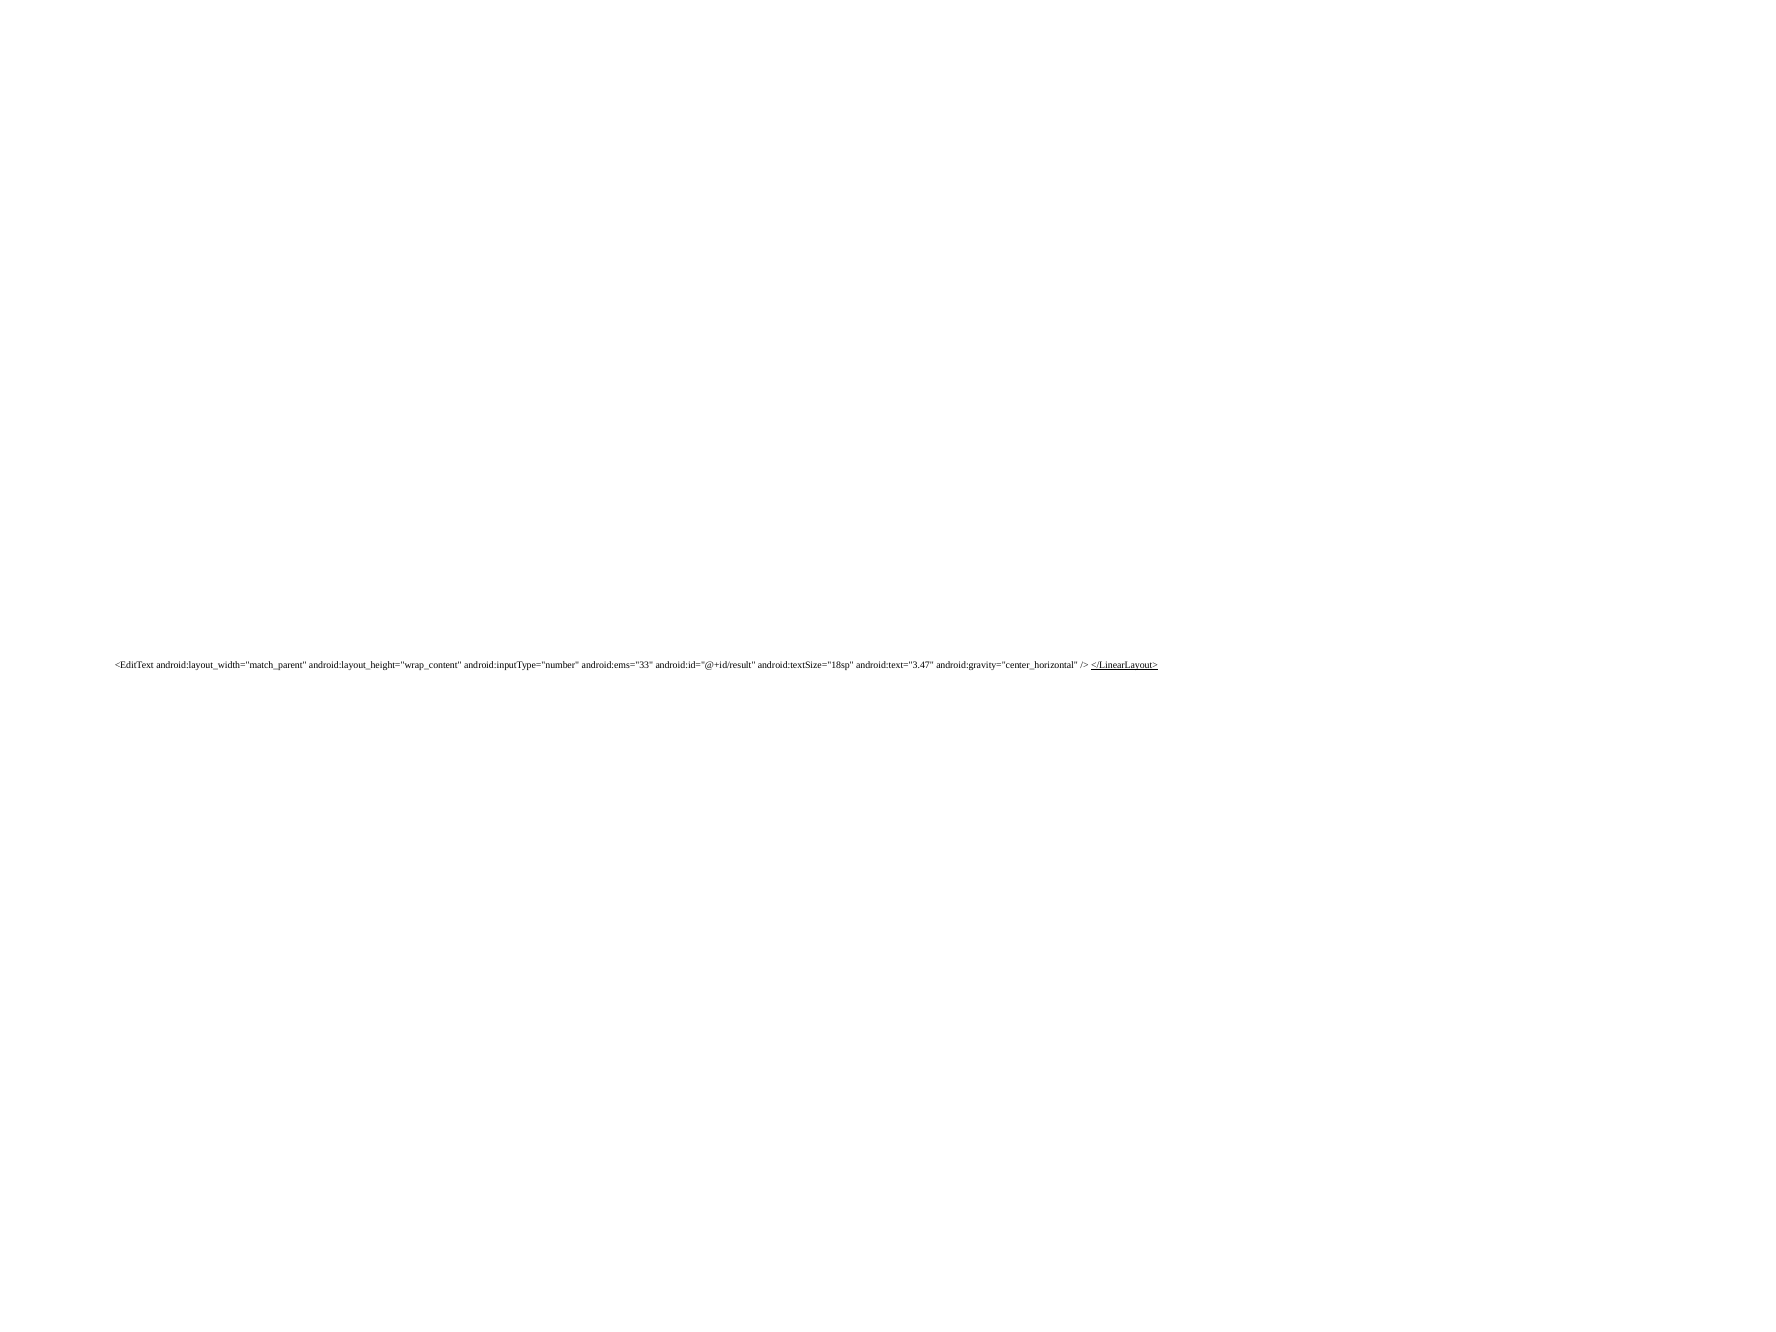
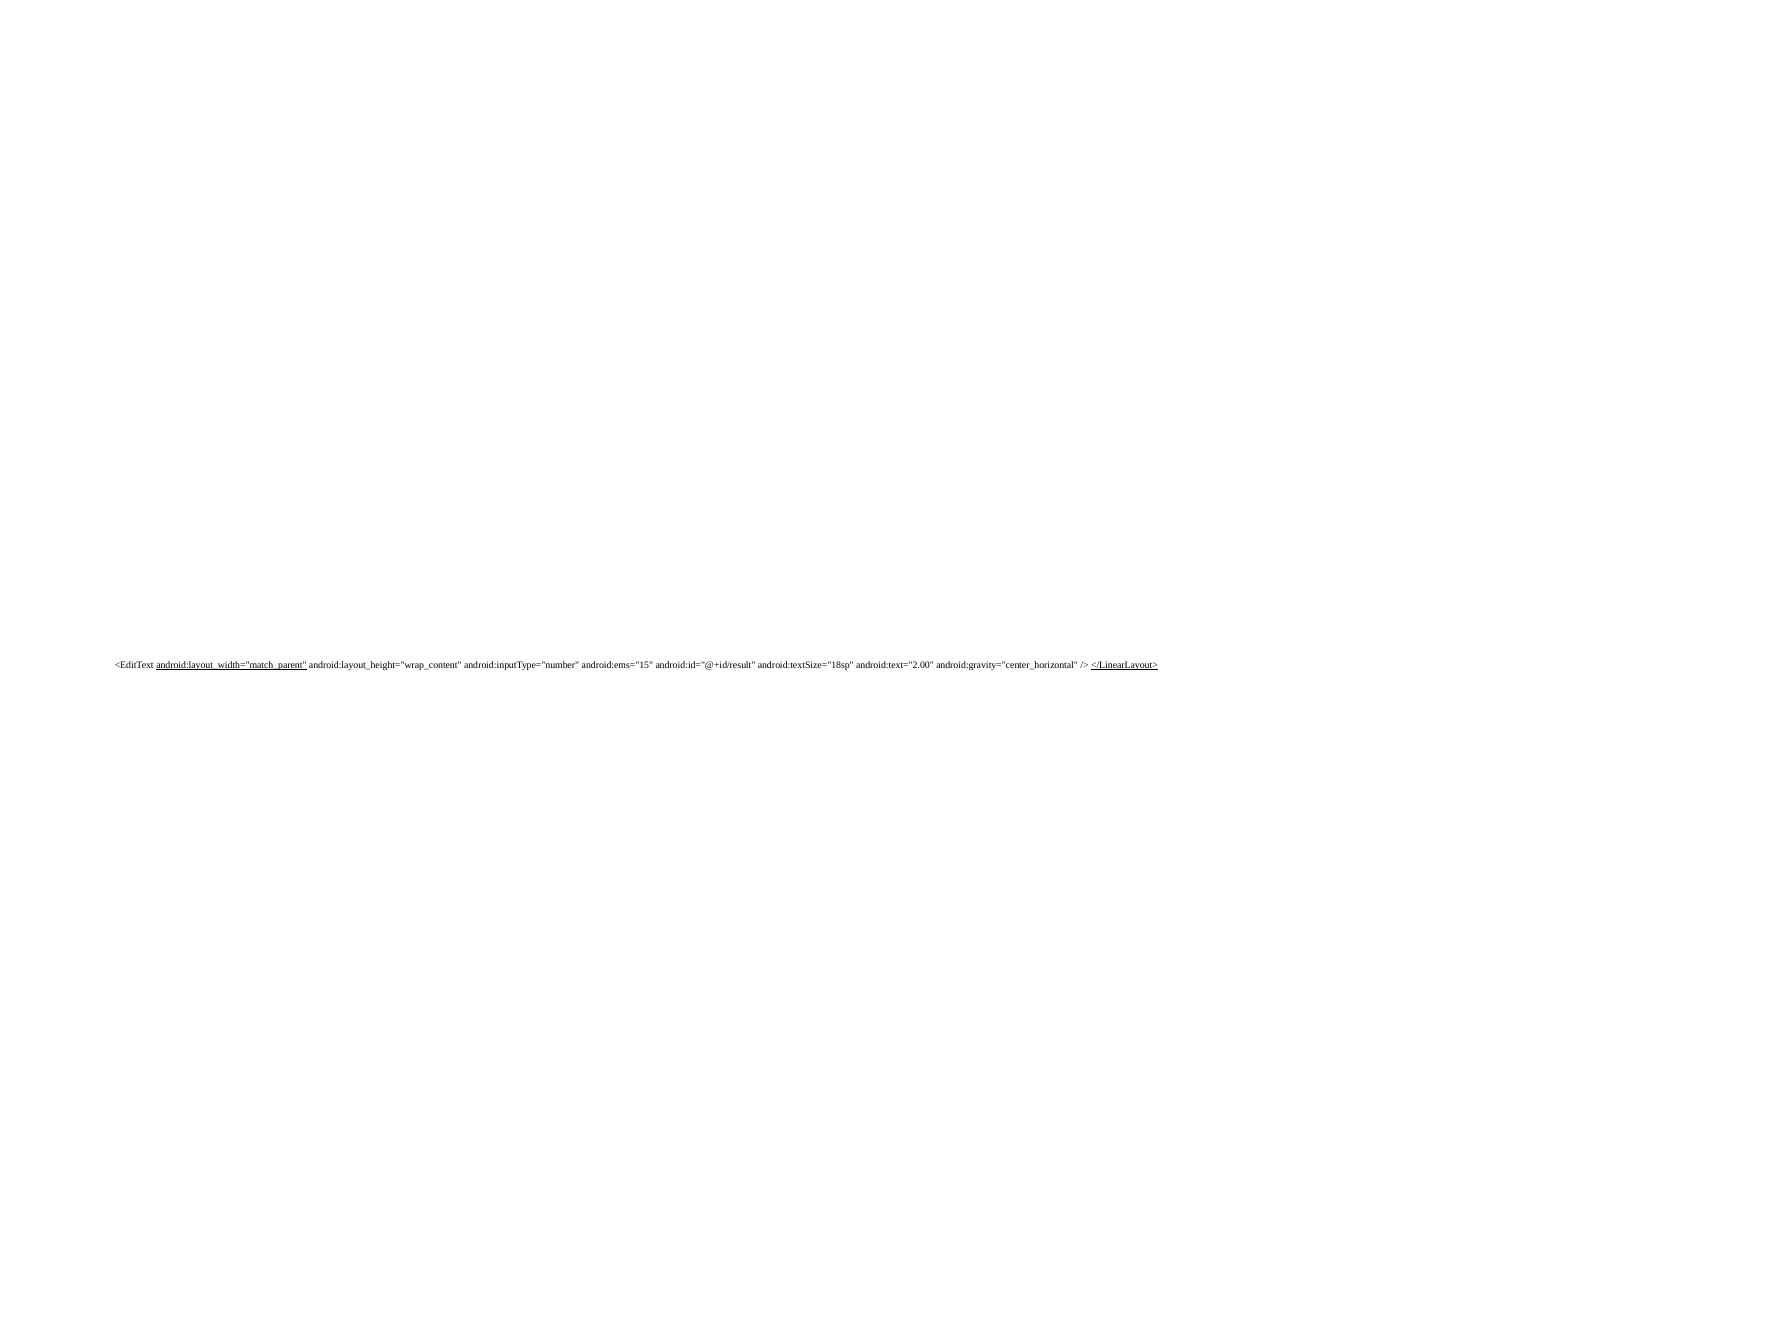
android:layout_width="match_parent underline: none -> present
android:ems="33: android:ems="33 -> android:ems="15
android:text="3.47: android:text="3.47 -> android:text="2.00
